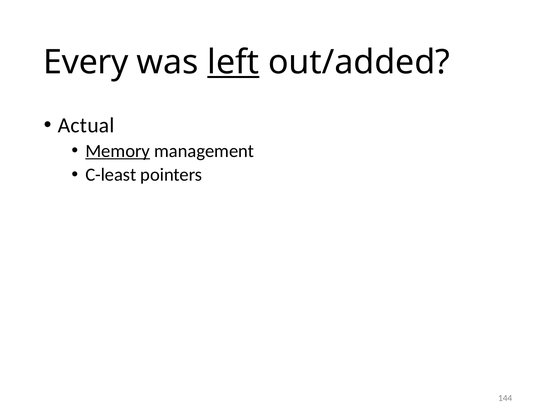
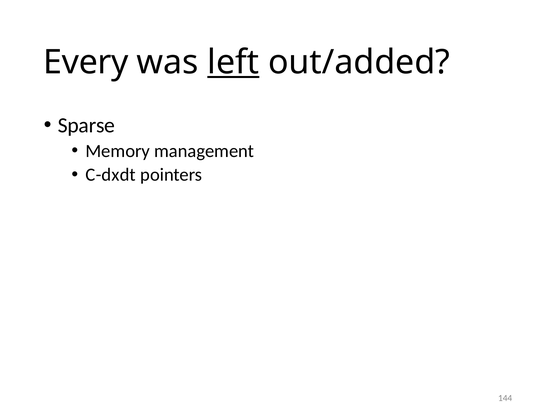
Actual: Actual -> Sparse
Memory underline: present -> none
C-least: C-least -> C-dxdt
